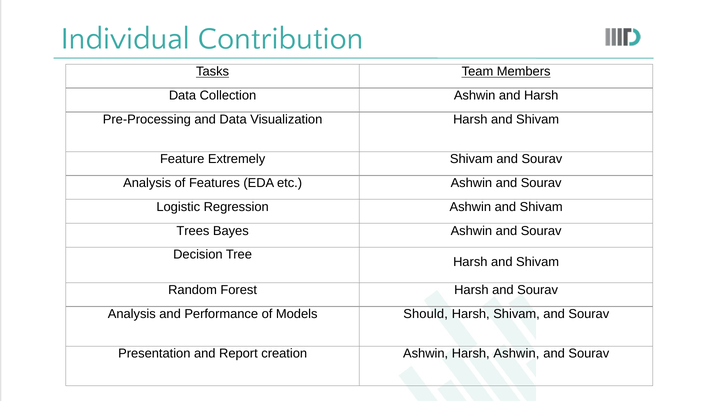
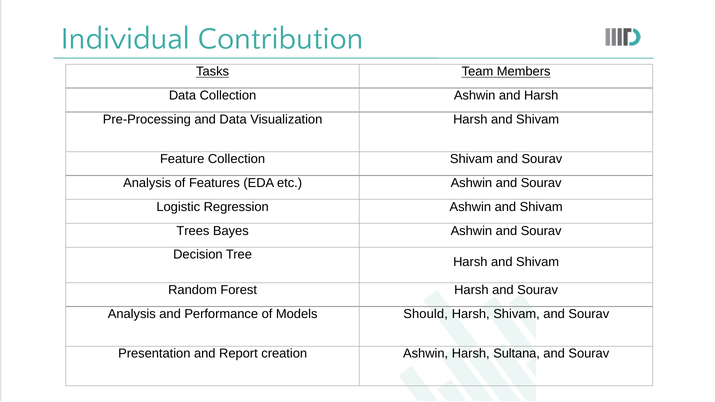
Feature Extremely: Extremely -> Collection
Harsh Ashwin: Ashwin -> Sultana
